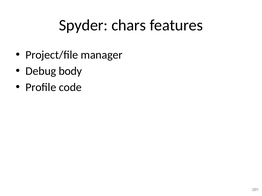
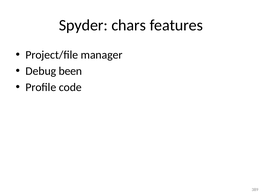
body: body -> been
